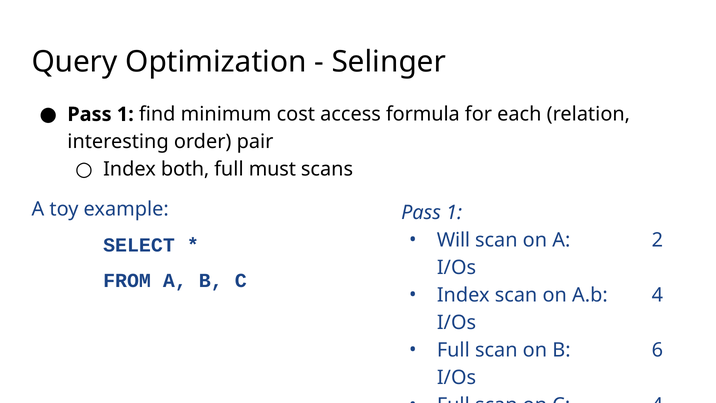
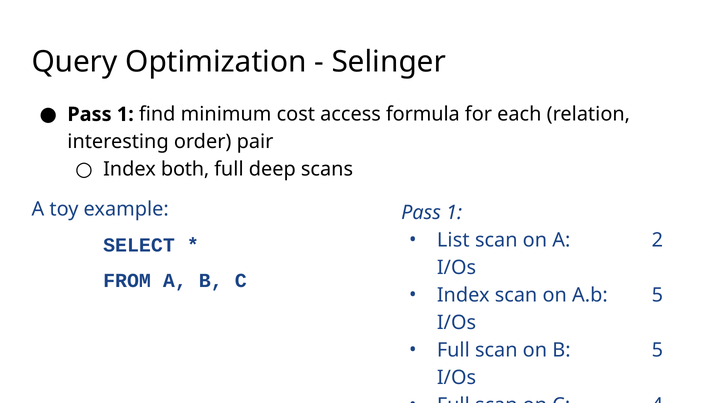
must: must -> deep
Will: Will -> List
A.b 4: 4 -> 5
B 6: 6 -> 5
